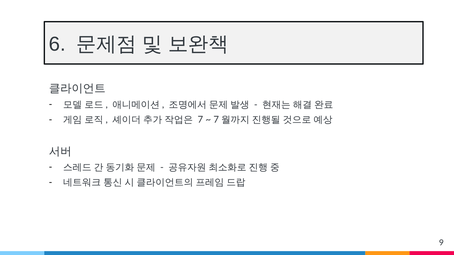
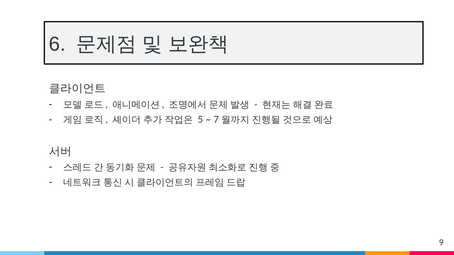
7 at (200, 120): 7 -> 5
